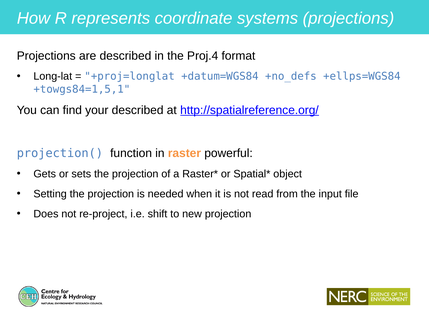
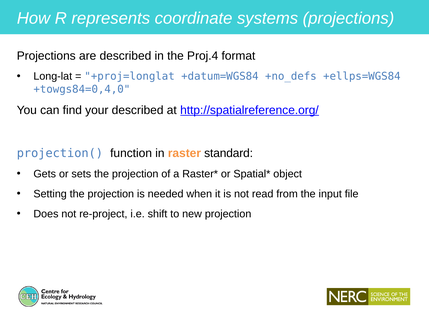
+towgs84=1,5,1: +towgs84=1,5,1 -> +towgs84=0,4,0
powerful: powerful -> standard
